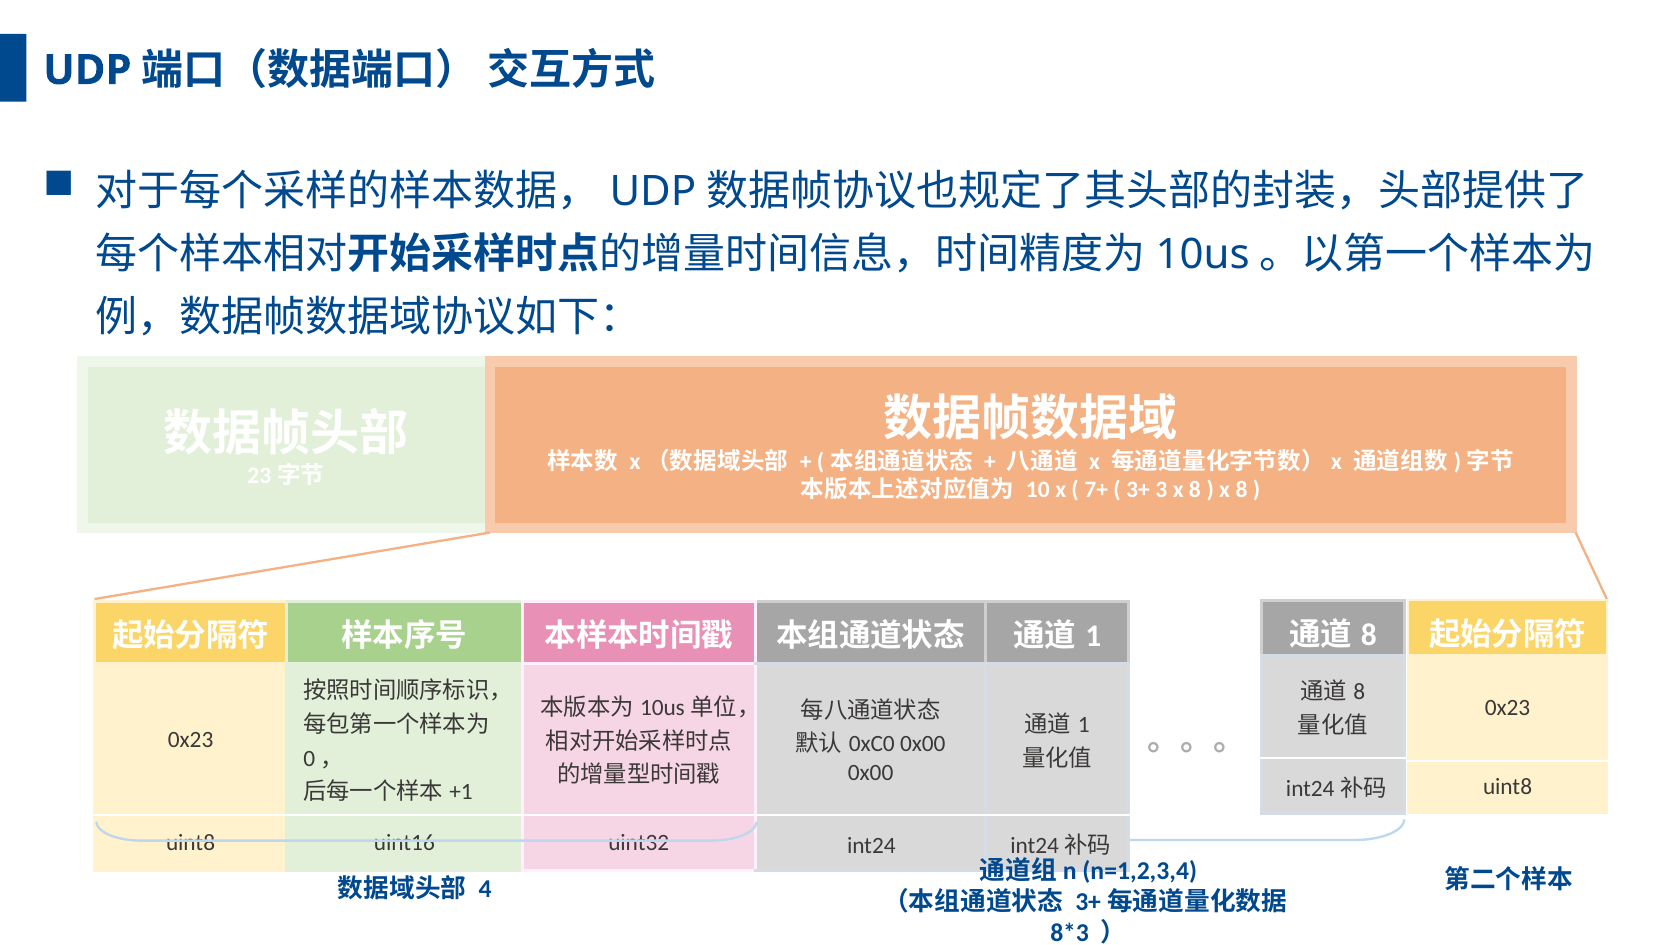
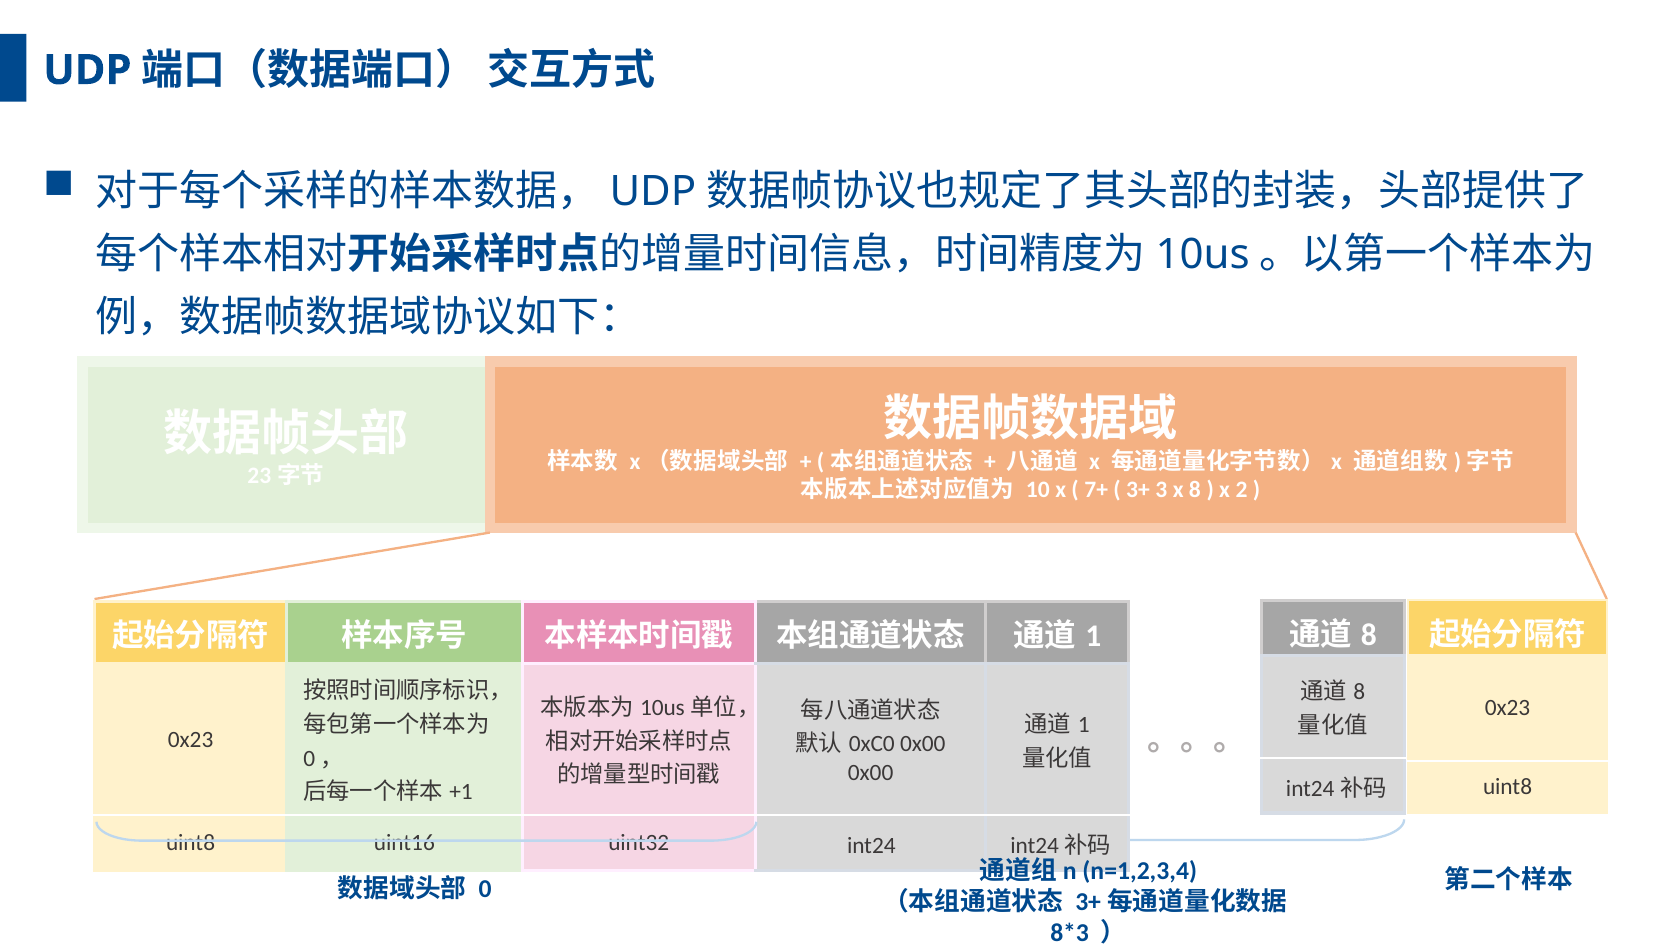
8 at (1242, 490): 8 -> 2
4: 4 -> 0
